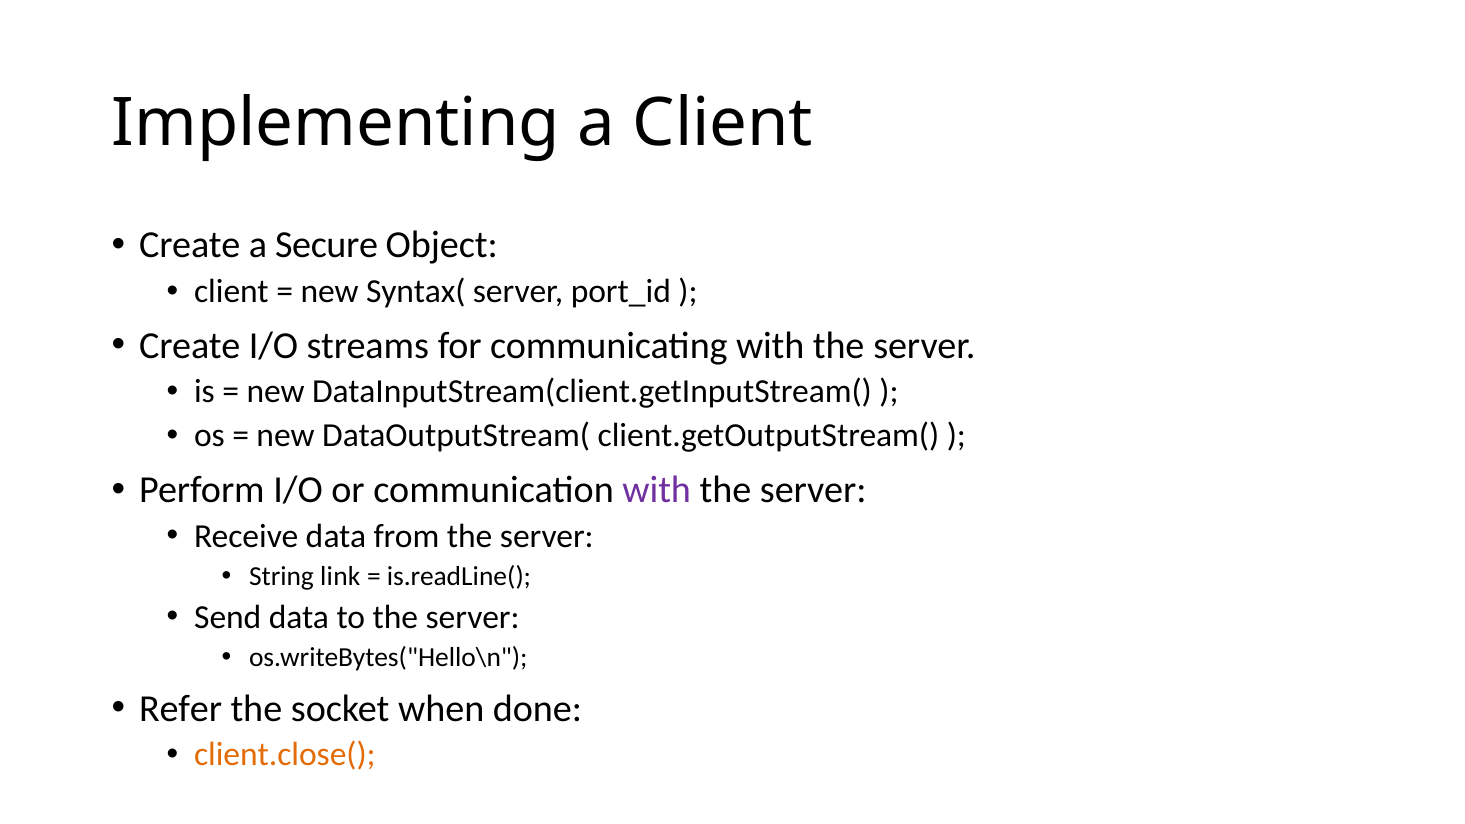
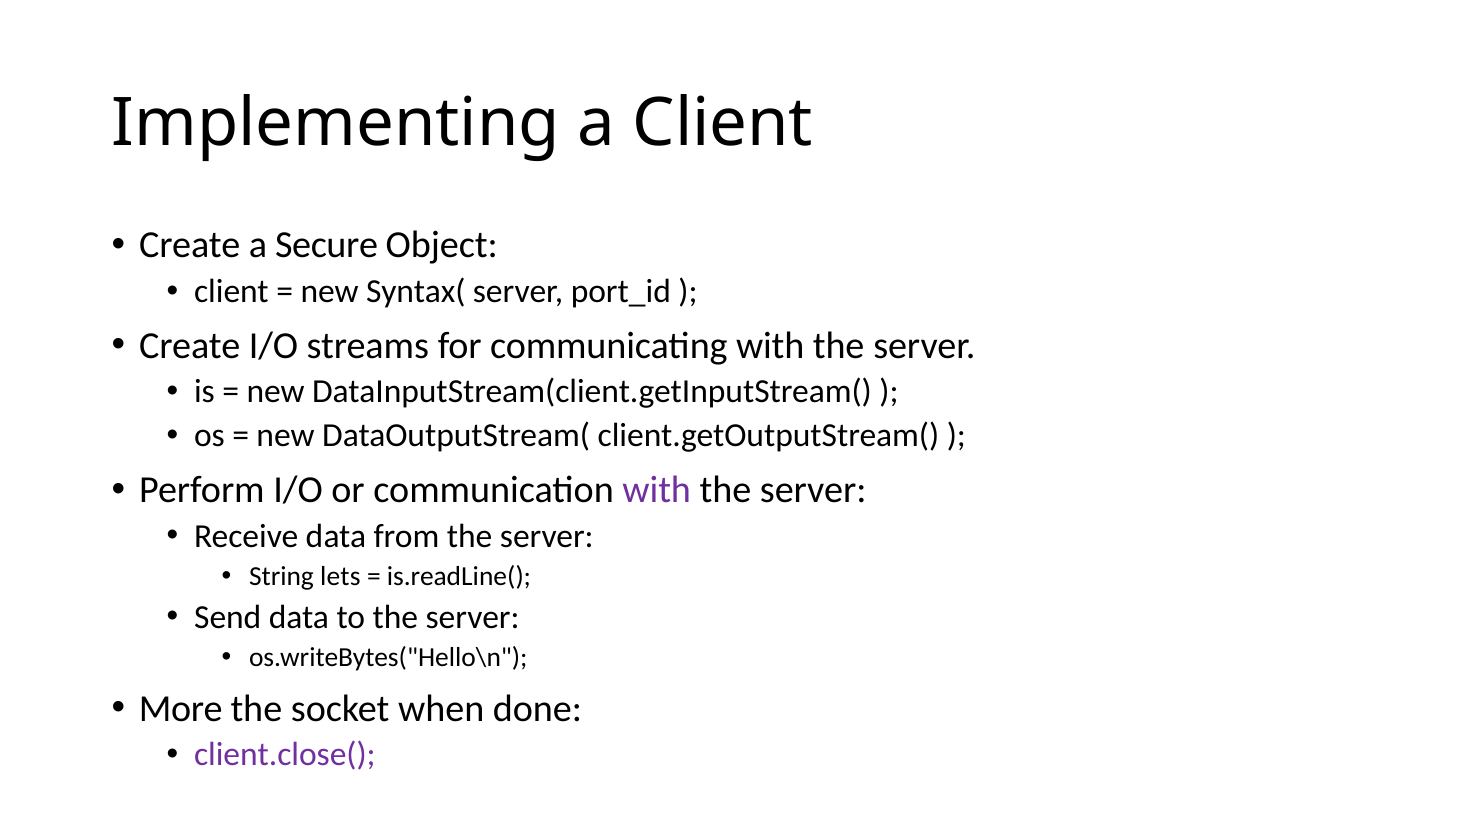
link: link -> lets
Refer: Refer -> More
client.close( colour: orange -> purple
